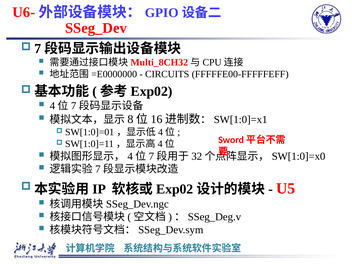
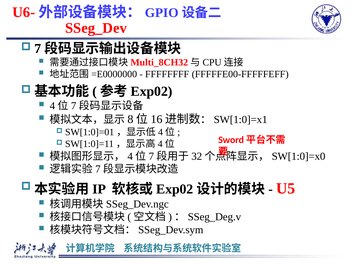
CIRCUITS: CIRCUITS -> FFFFFFFF
